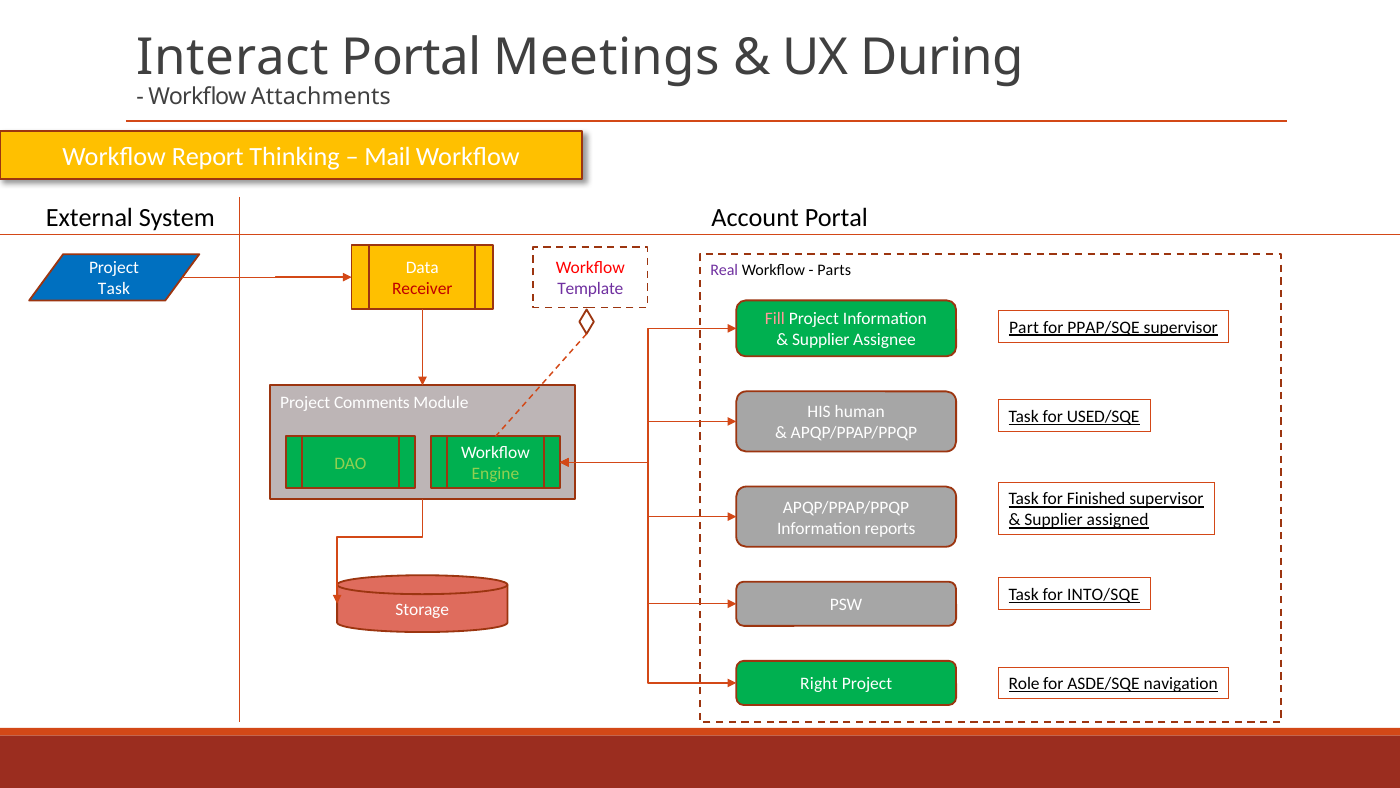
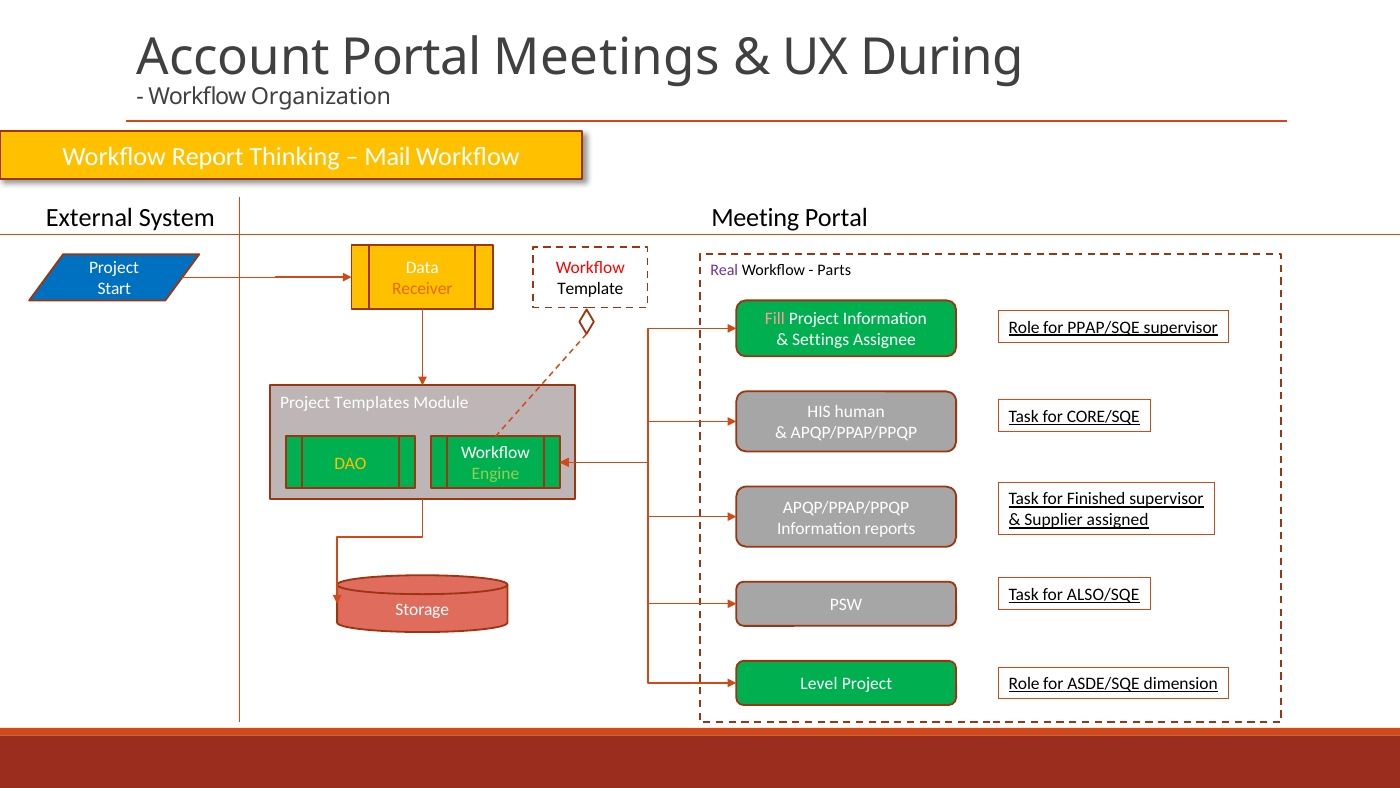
Interact: Interact -> Account
Attachments: Attachments -> Organization
Account: Account -> Meeting
Receiver colour: red -> orange
Task at (114, 289): Task -> Start
Template colour: purple -> black
Part at (1024, 327): Part -> Role
Supplier at (821, 340): Supplier -> Settings
Comments: Comments -> Templates
USED/SQE: USED/SQE -> CORE/SQE
DAO colour: light green -> yellow
INTO/SQE: INTO/SQE -> ALSO/SQE
navigation: navigation -> dimension
Right: Right -> Level
